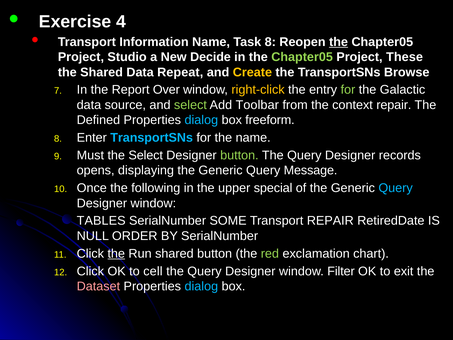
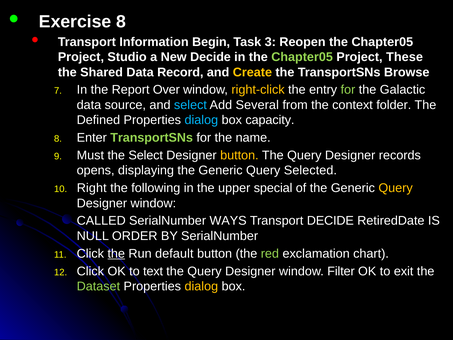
Exercise 4: 4 -> 8
Information Name: Name -> Begin
Task 8: 8 -> 3
the at (339, 42) underline: present -> none
Repeat: Repeat -> Record
select at (190, 105) colour: light green -> light blue
Toolbar: Toolbar -> Several
context repair: repair -> folder
freeform: freeform -> capacity
TransportSNs at (152, 138) colour: light blue -> light green
button at (239, 155) colour: light green -> yellow
Message: Message -> Selected
Once: Once -> Right
Query at (396, 188) colour: light blue -> yellow
TABLES: TABLES -> CALLED
SOME: SOME -> WAYS
Transport REPAIR: REPAIR -> DECIDE
Run shared: shared -> default
cell: cell -> text
Dataset colour: pink -> light green
dialog at (201, 286) colour: light blue -> yellow
